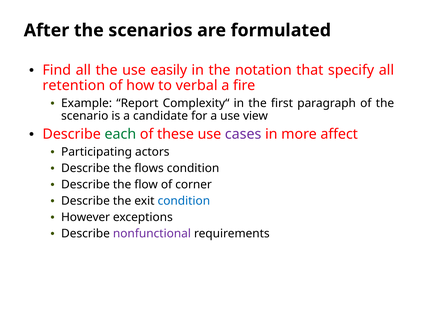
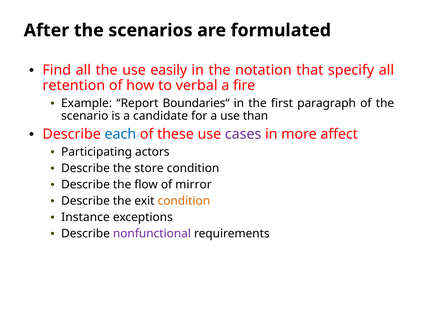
Complexity“: Complexity“ -> Boundaries“
view: view -> than
each colour: green -> blue
flows: flows -> store
corner: corner -> mirror
condition at (184, 201) colour: blue -> orange
However: However -> Instance
